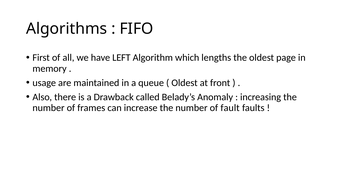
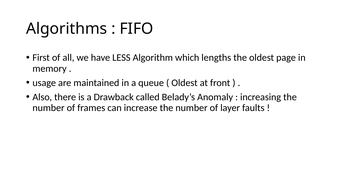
LEFT: LEFT -> LESS
fault: fault -> layer
